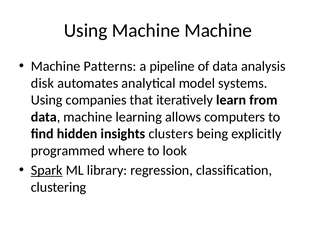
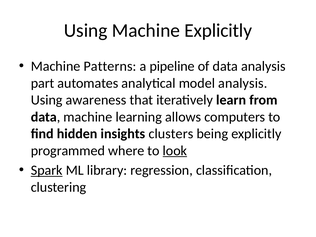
Machine Machine: Machine -> Explicitly
disk: disk -> part
model systems: systems -> analysis
companies: companies -> awareness
look underline: none -> present
